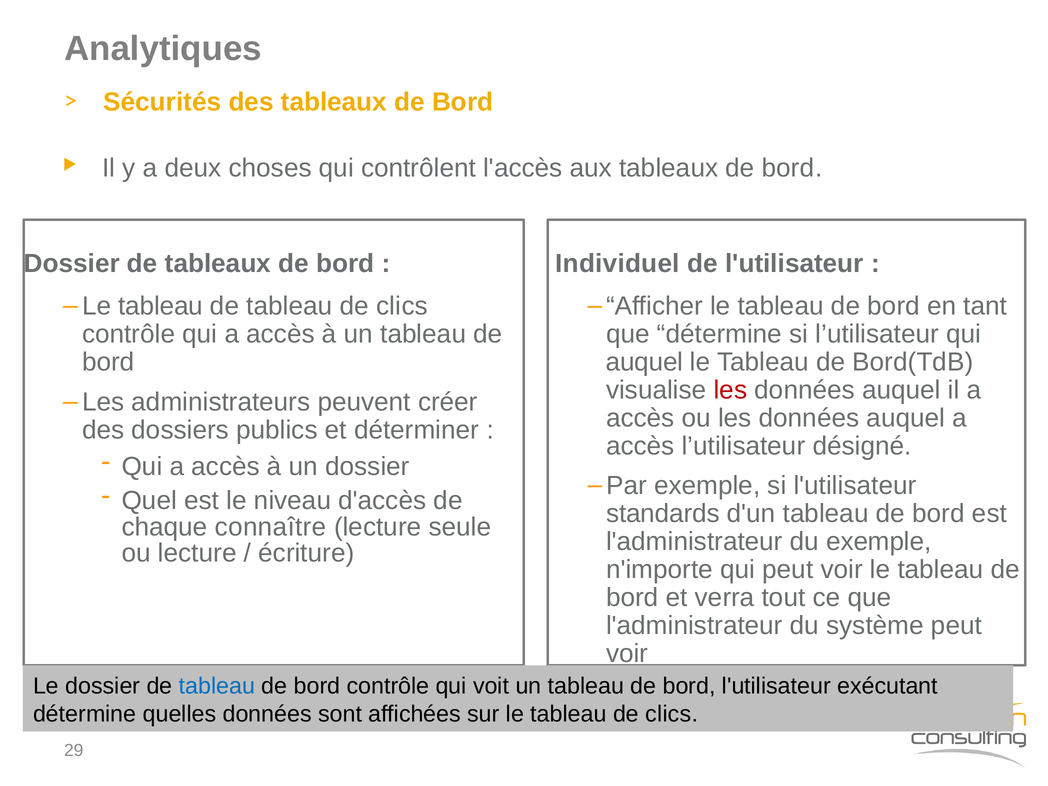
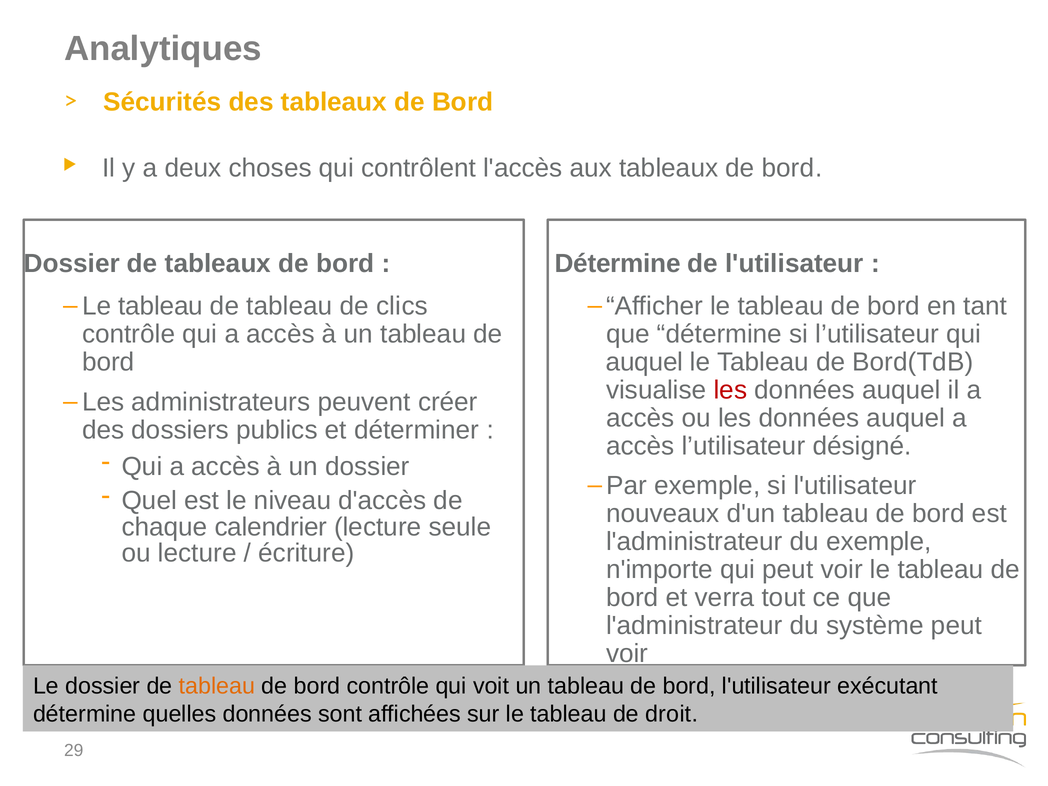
Individuel at (617, 264): Individuel -> Détermine
standards: standards -> nouveaux
connaître: connaître -> calendrier
tableau at (217, 686) colour: blue -> orange
le tableau de clics: clics -> droit
